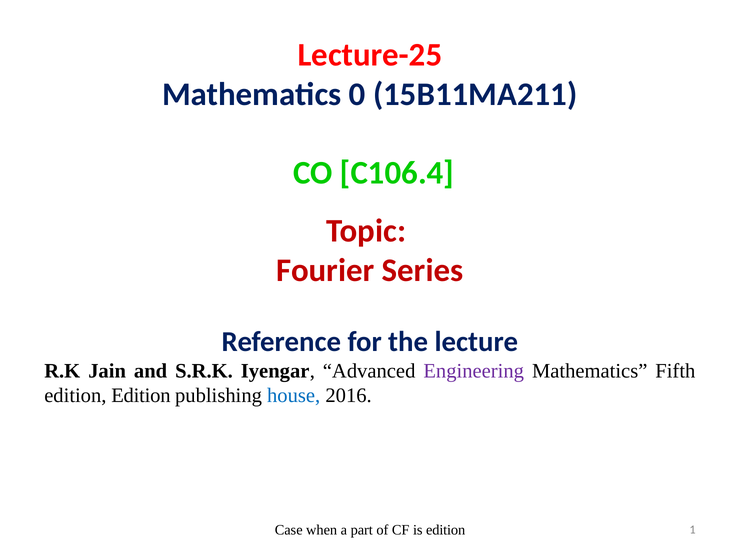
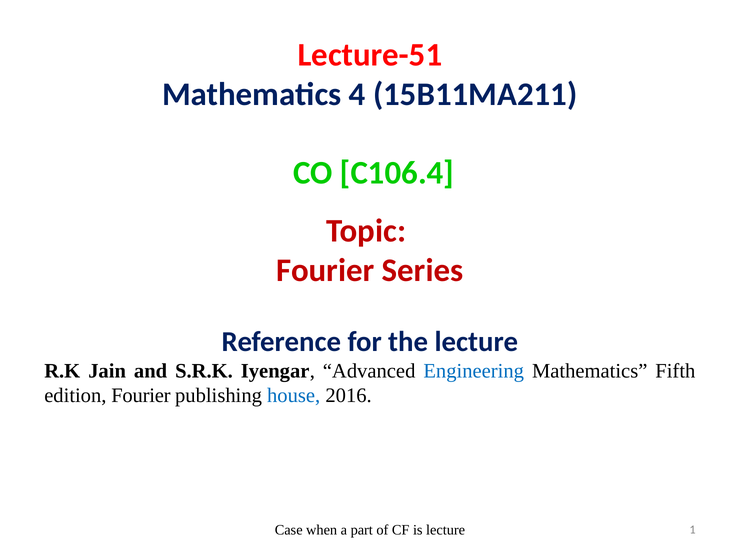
Lecture-25: Lecture-25 -> Lecture-51
0: 0 -> 4
Engineering colour: purple -> blue
edition Edition: Edition -> Fourier
is edition: edition -> lecture
